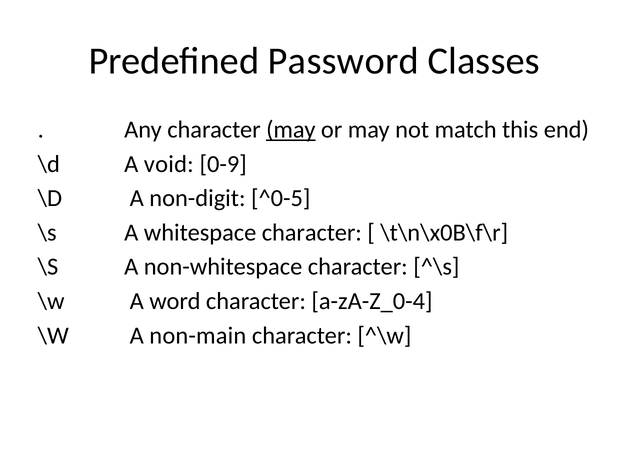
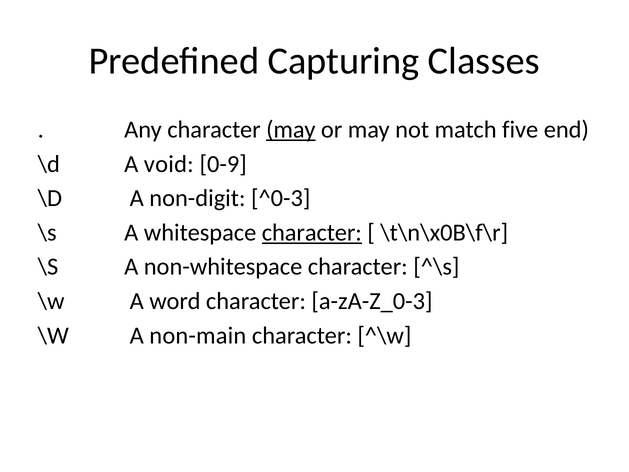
Password: Password -> Capturing
this: this -> five
^0-5: ^0-5 -> ^0-3
character at (312, 232) underline: none -> present
a-zA-Z_0-4: a-zA-Z_0-4 -> a-zA-Z_0-3
